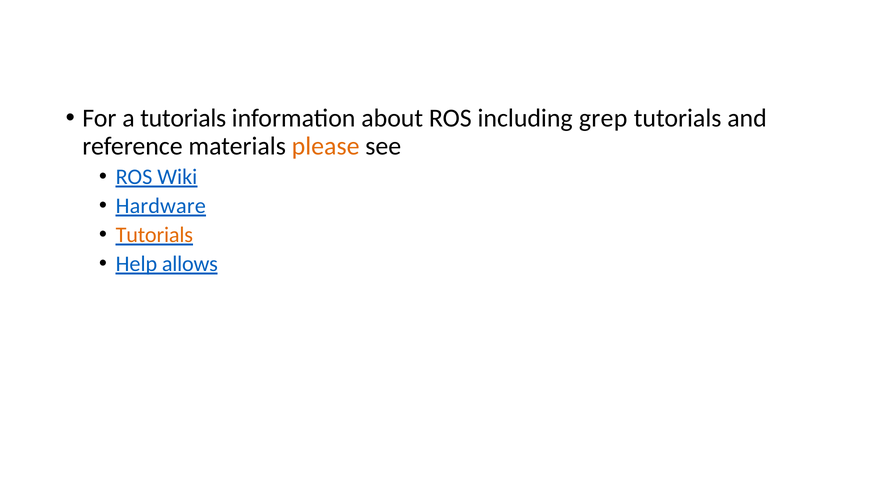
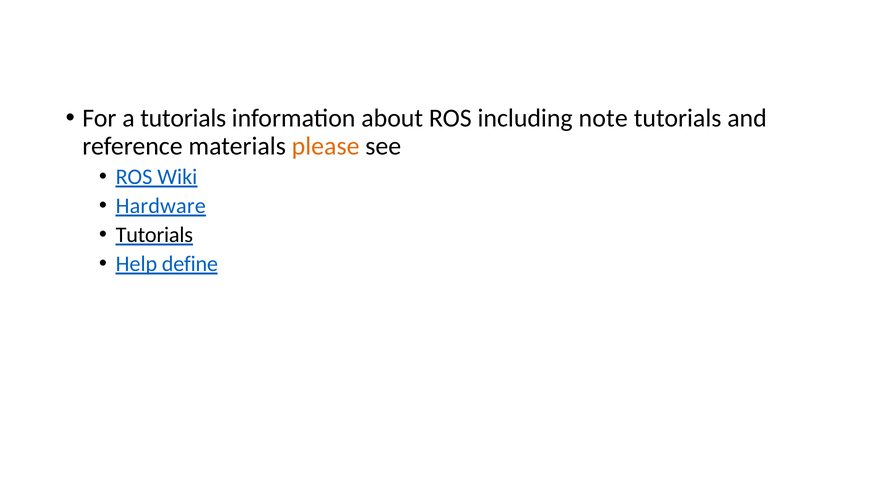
grep: grep -> note
Tutorials at (154, 235) colour: orange -> black
allows: allows -> define
